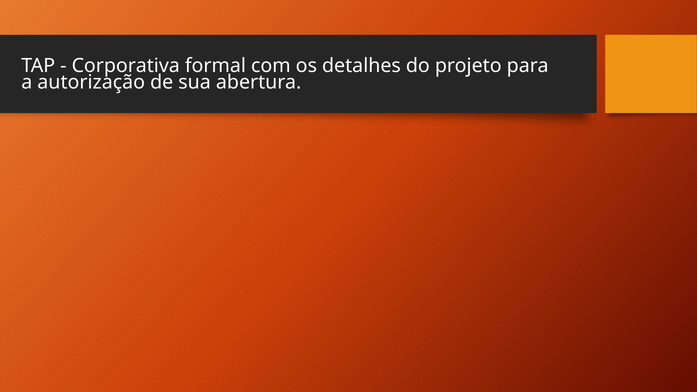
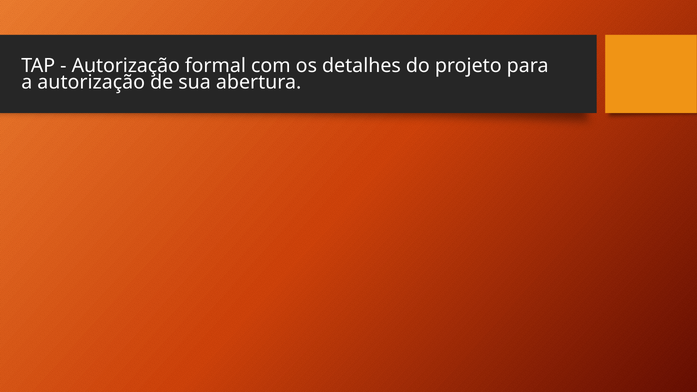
Corporativa at (126, 66): Corporativa -> Autorização
